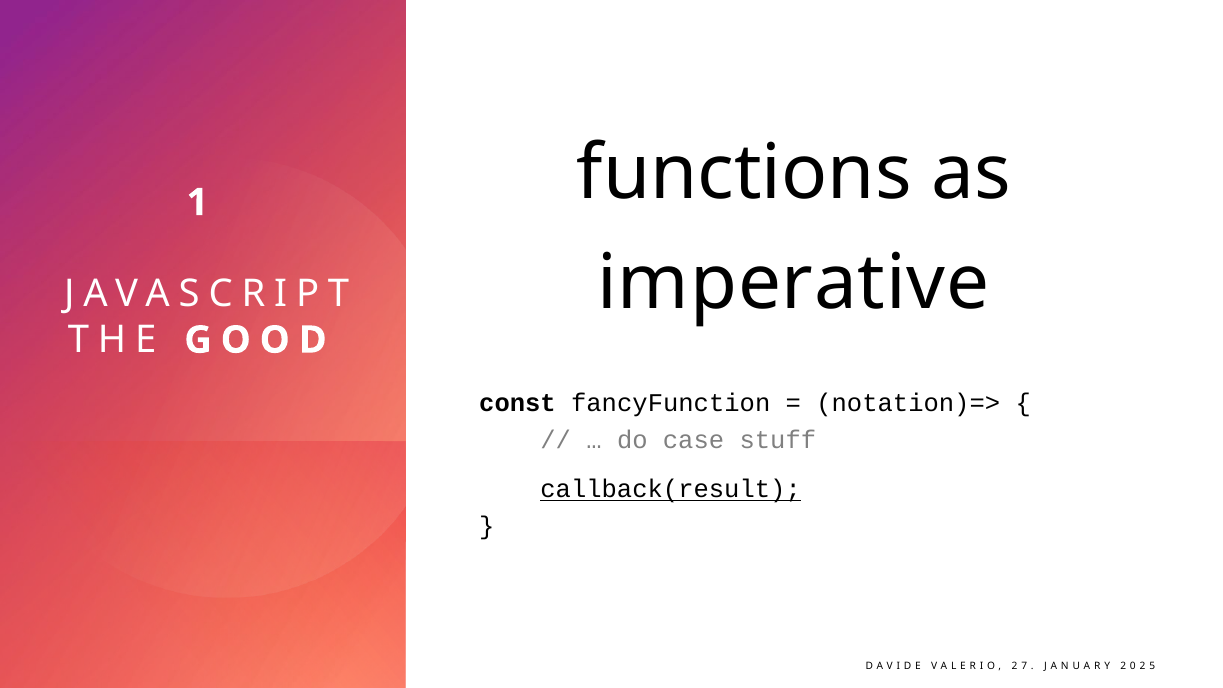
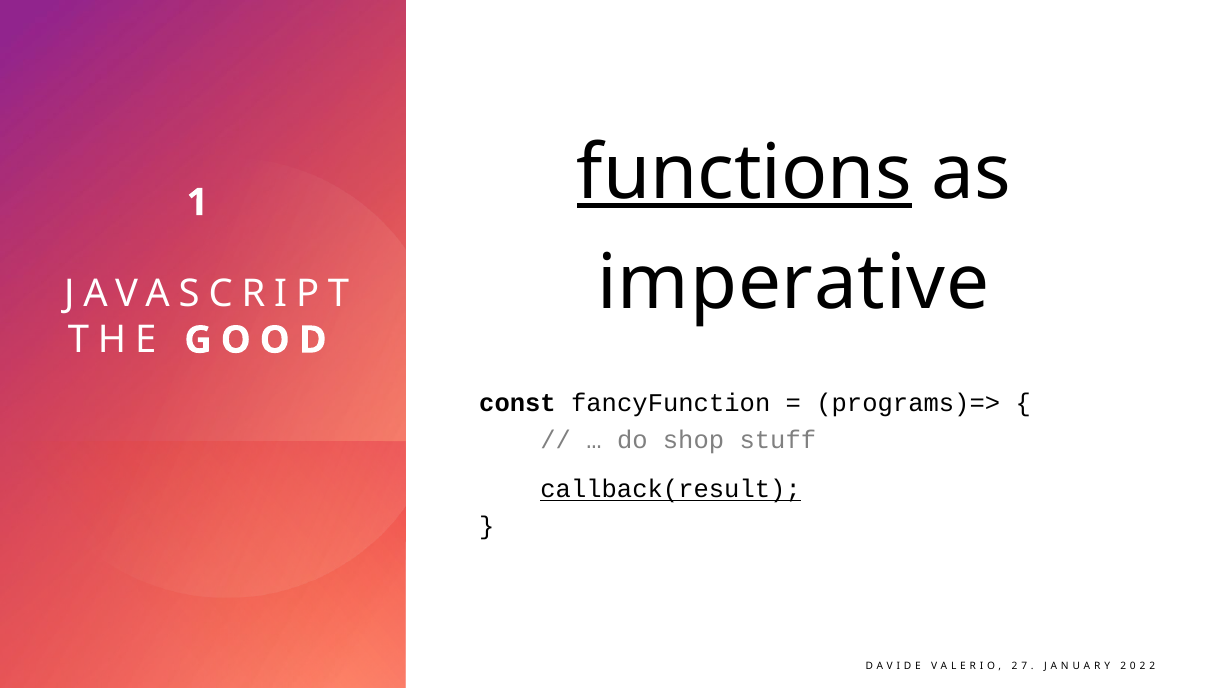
functions underline: none -> present
notation)=>: notation)=> -> programs)=>
case: case -> shop
5 at (1152, 666): 5 -> 2
